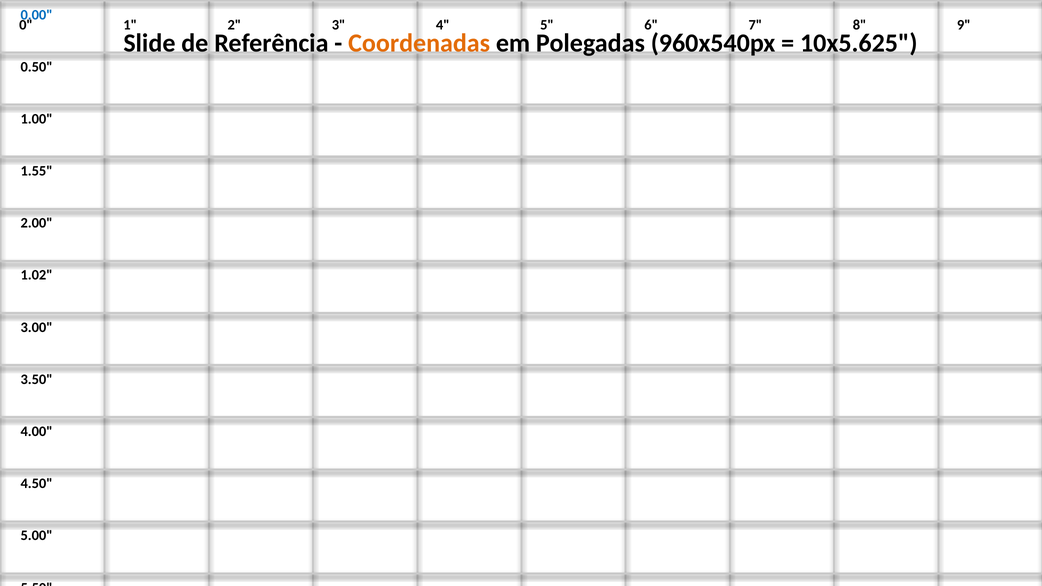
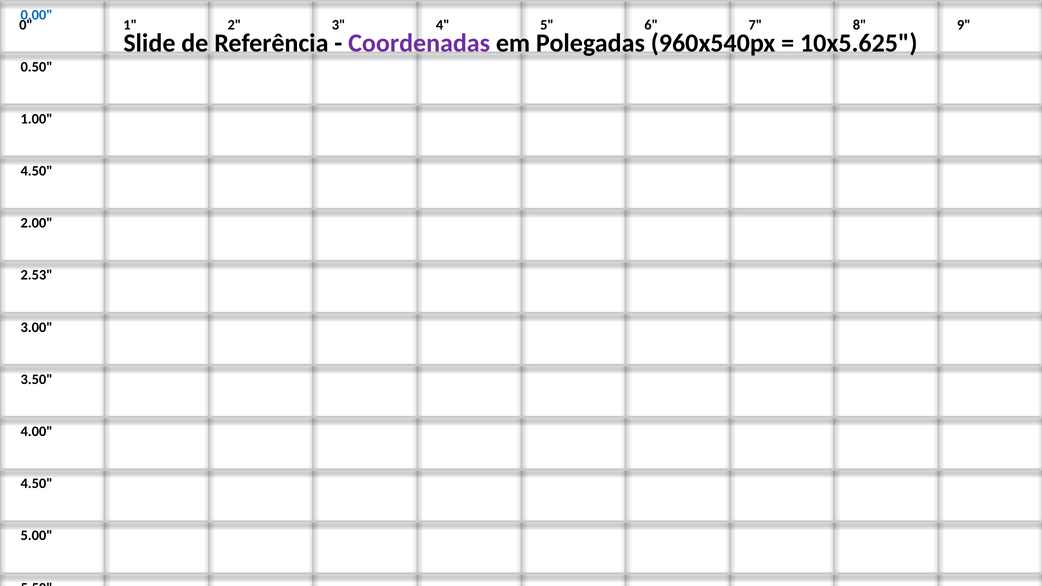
Coordenadas colour: orange -> purple
1.55 at (37, 171): 1.55 -> 4.50
1.02: 1.02 -> 2.53
